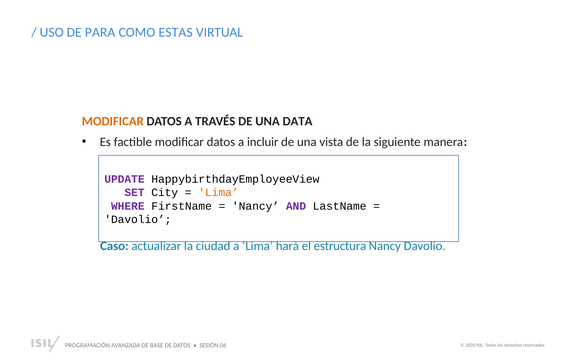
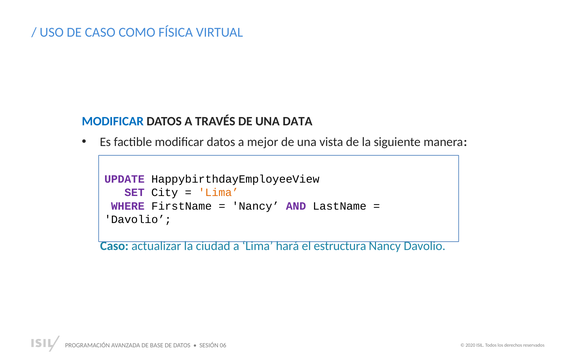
DE PARA: PARA -> CASO
ESTAS: ESTAS -> FÍSICA
MODIFICAR at (113, 121) colour: orange -> blue
incluir: incluir -> mejor
